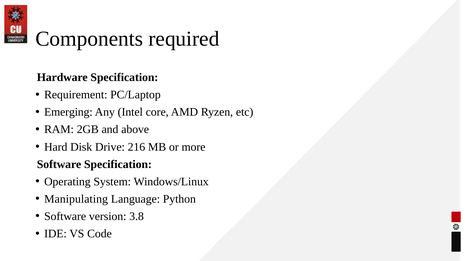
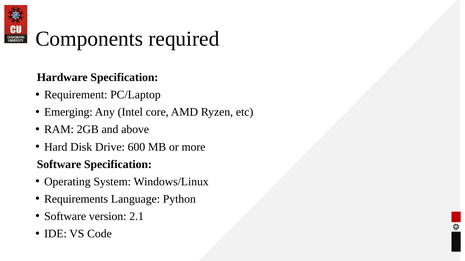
216: 216 -> 600
Manipulating: Manipulating -> Requirements
3.8: 3.8 -> 2.1
